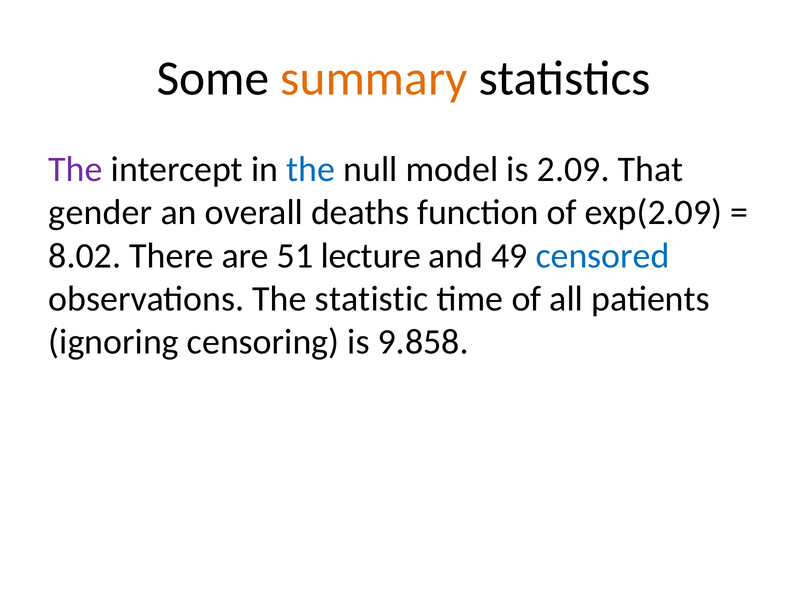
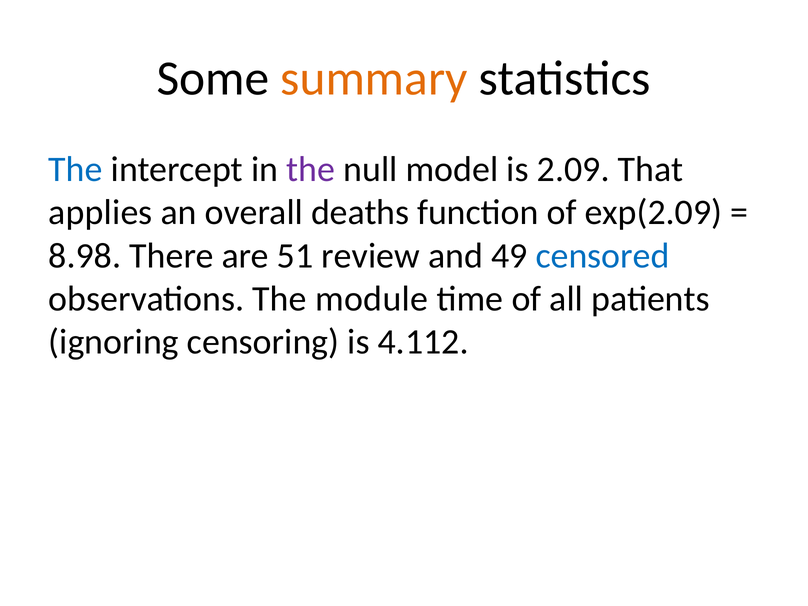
The at (76, 170) colour: purple -> blue
the at (311, 170) colour: blue -> purple
gender: gender -> applies
8.02: 8.02 -> 8.98
lecture: lecture -> review
statistic: statistic -> module
9.858: 9.858 -> 4.112
